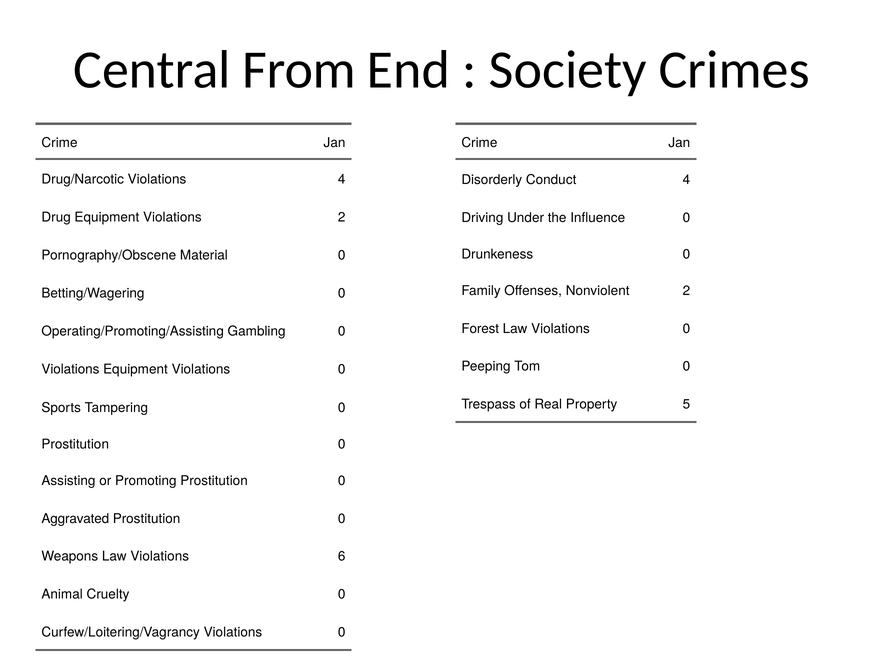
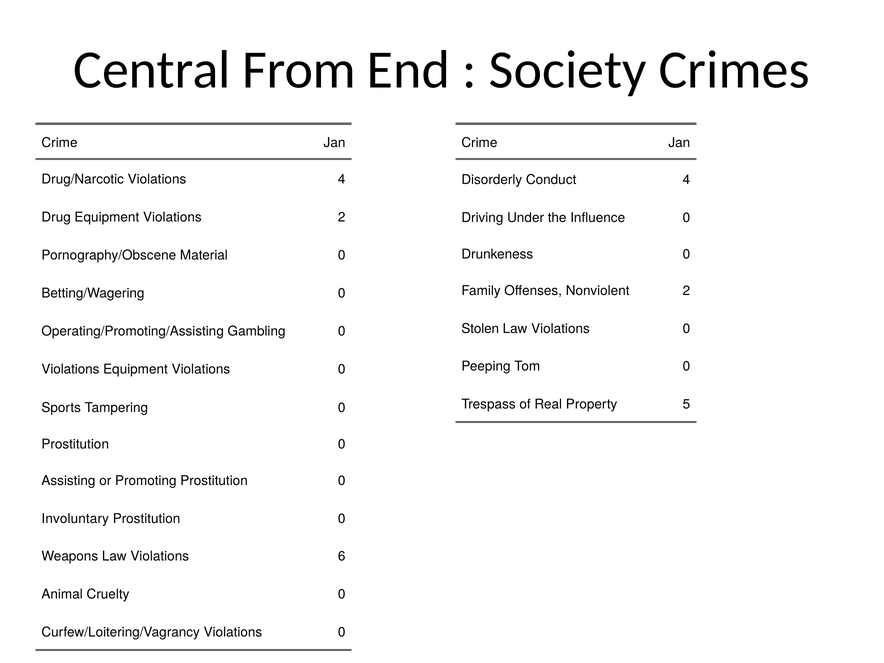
Forest: Forest -> Stolen
Aggravated: Aggravated -> Involuntary
